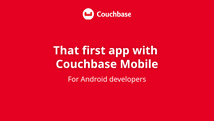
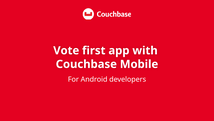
That: That -> Vote
